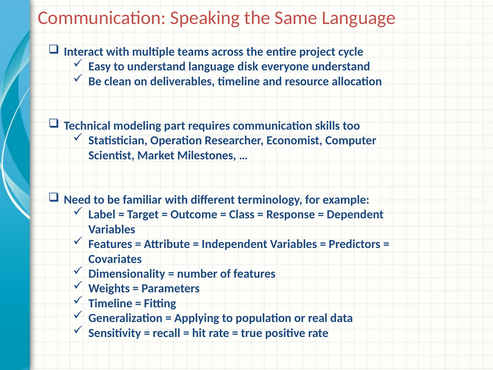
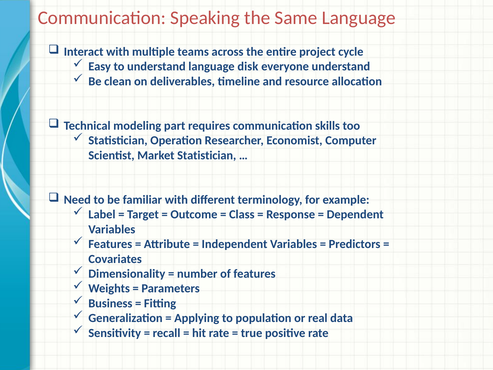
Market Milestones: Milestones -> Statistician
Timeline at (110, 303): Timeline -> Business
